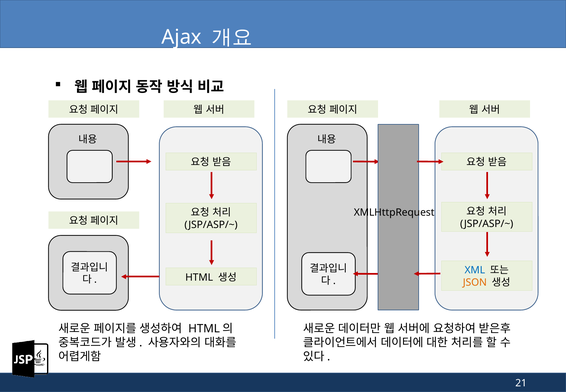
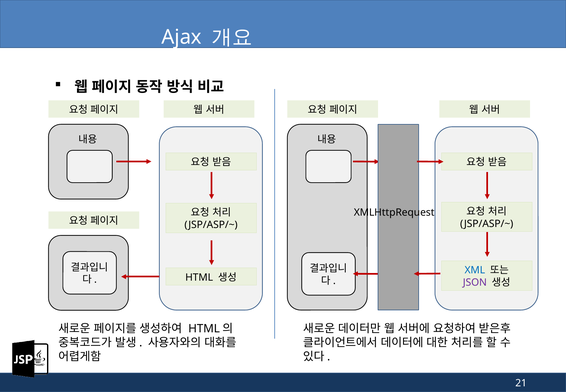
JSON colour: orange -> purple
